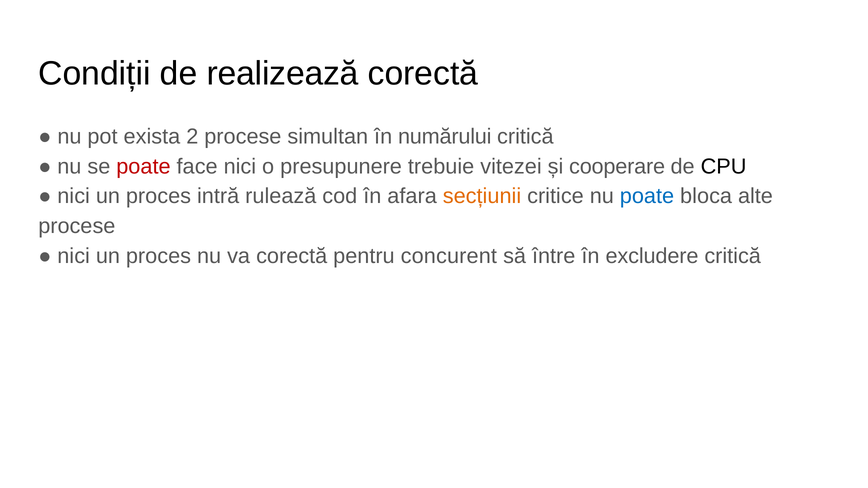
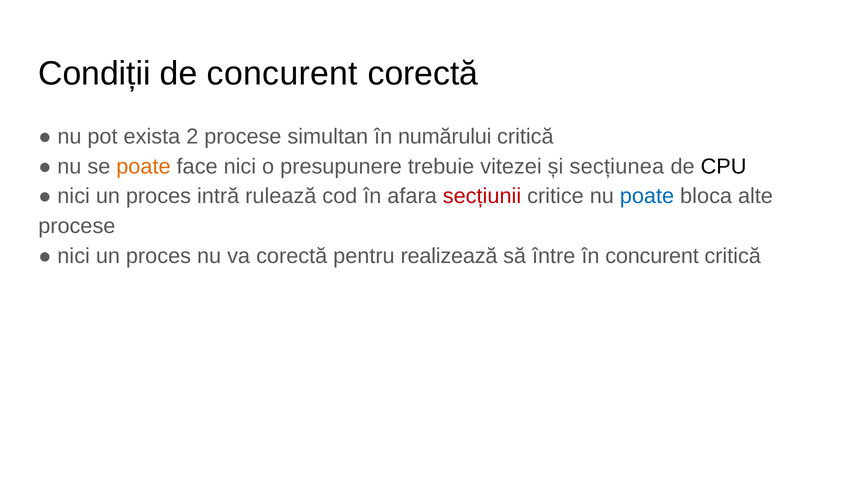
de realizează: realizează -> concurent
poate at (143, 166) colour: red -> orange
cooperare: cooperare -> secțiunea
secțiunii colour: orange -> red
concurent: concurent -> realizează
în excludere: excludere -> concurent
